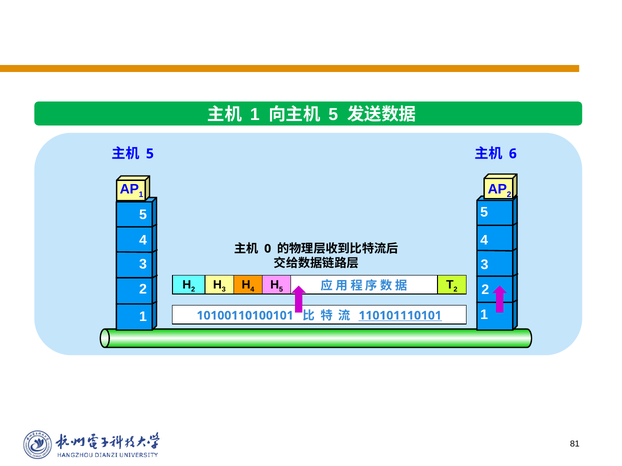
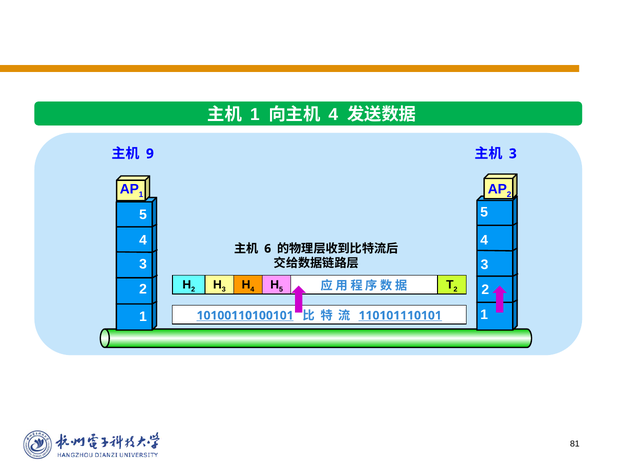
5 at (333, 115): 5 -> 4
5 at (150, 154): 5 -> 9
6 at (513, 154): 6 -> 3
0: 0 -> 6
10100110100101 underline: none -> present
